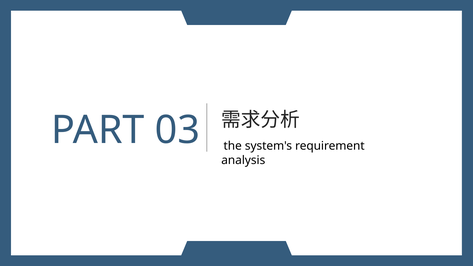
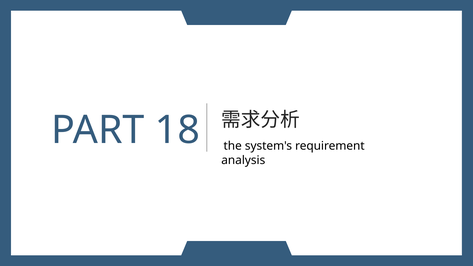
03: 03 -> 18
